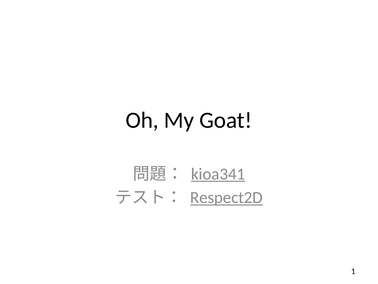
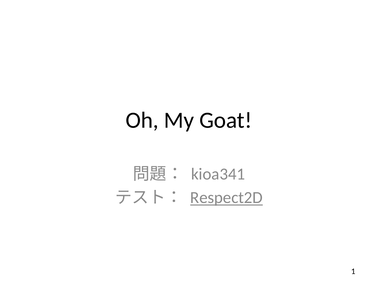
kioa341 underline: present -> none
